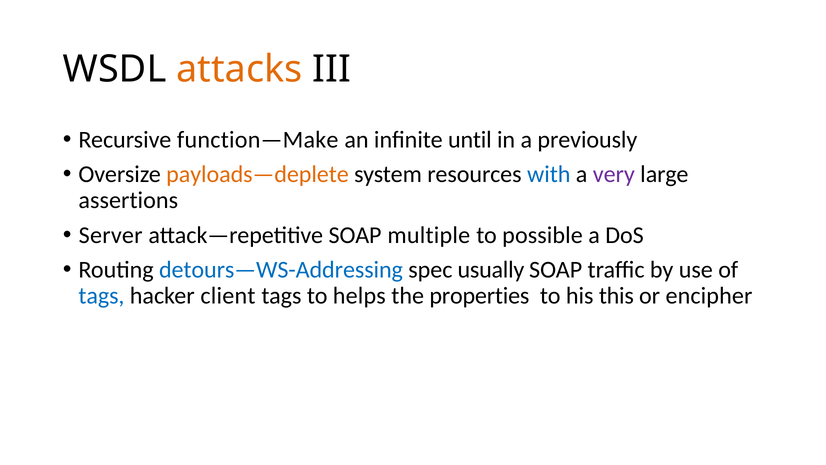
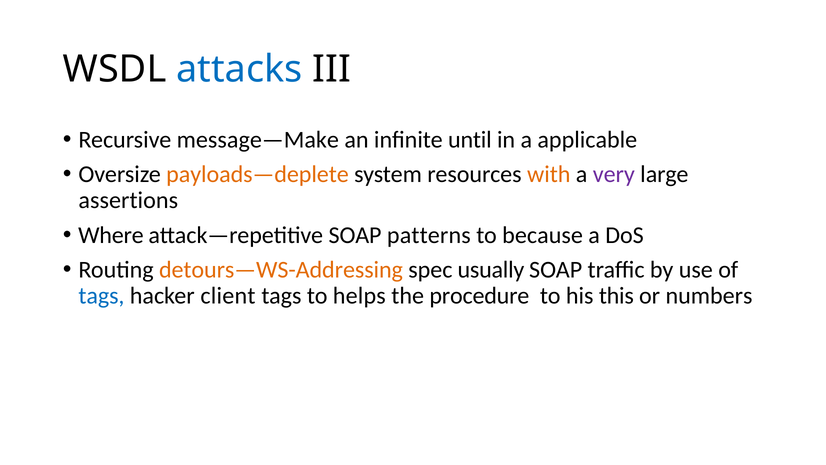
attacks colour: orange -> blue
function—Make: function—Make -> message—Make
previously: previously -> applicable
with colour: blue -> orange
Server: Server -> Where
multiple: multiple -> patterns
possible: possible -> because
detours—WS-Addressing colour: blue -> orange
properties: properties -> procedure
encipher: encipher -> numbers
